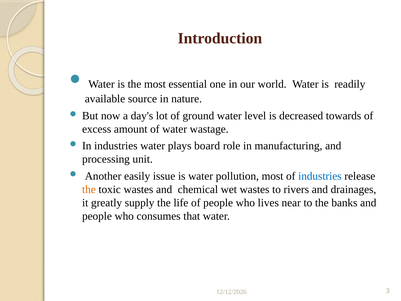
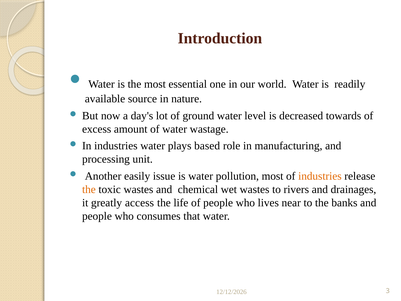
board: board -> based
industries at (320, 176) colour: blue -> orange
supply: supply -> access
